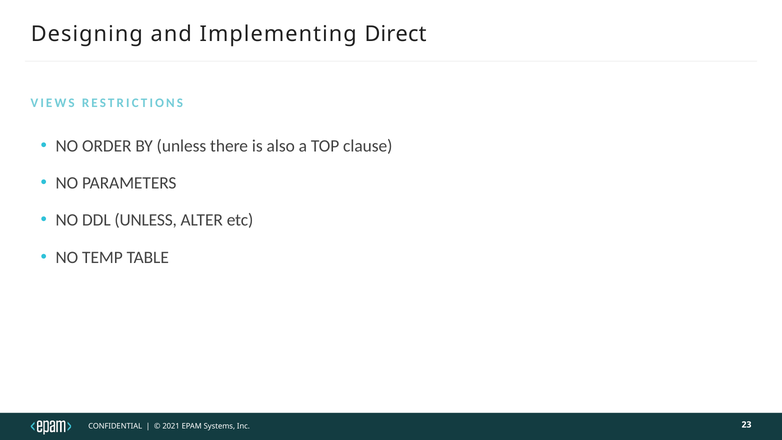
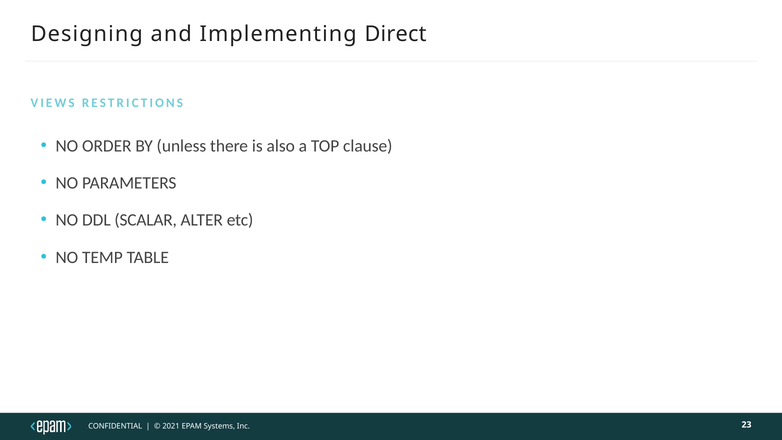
DDL UNLESS: UNLESS -> SCALAR
